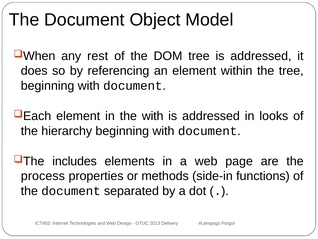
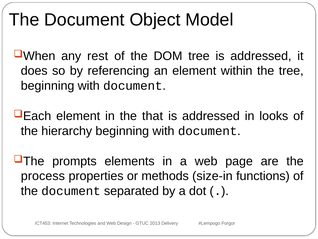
the with: with -> that
includes: includes -> prompts
side-in: side-in -> size-in
